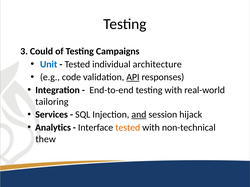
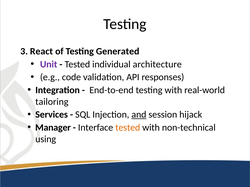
Could: Could -> React
Campaigns: Campaigns -> Generated
Unit colour: blue -> purple
API underline: present -> none
Analytics: Analytics -> Manager
thew: thew -> using
